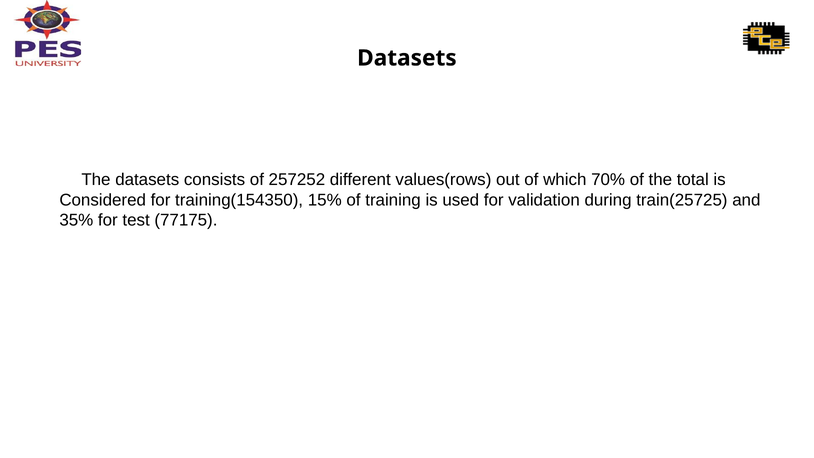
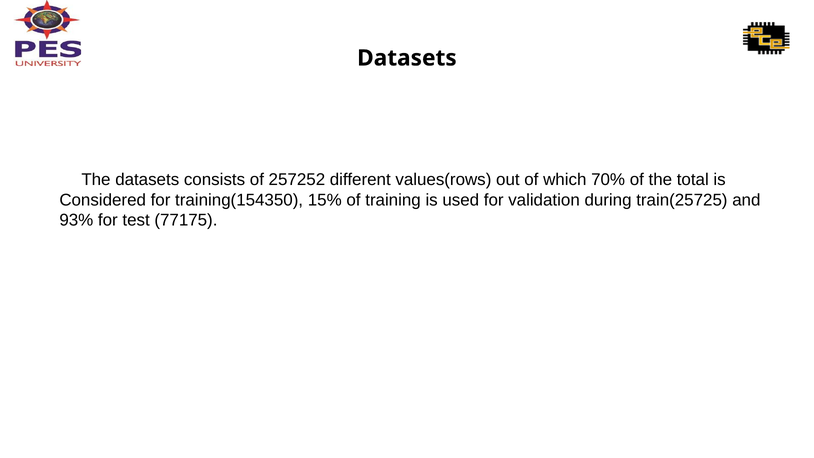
35%: 35% -> 93%
